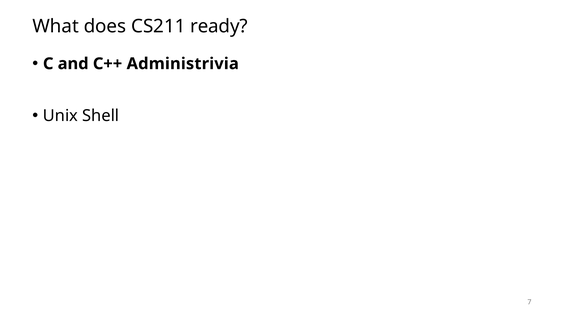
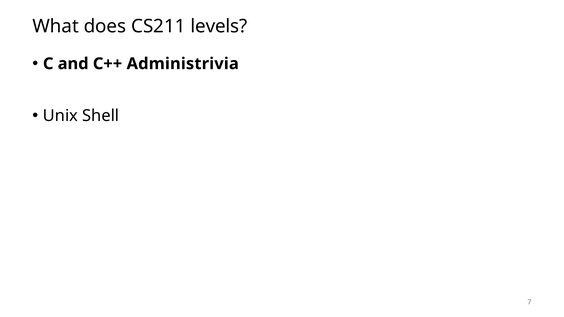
ready: ready -> levels
